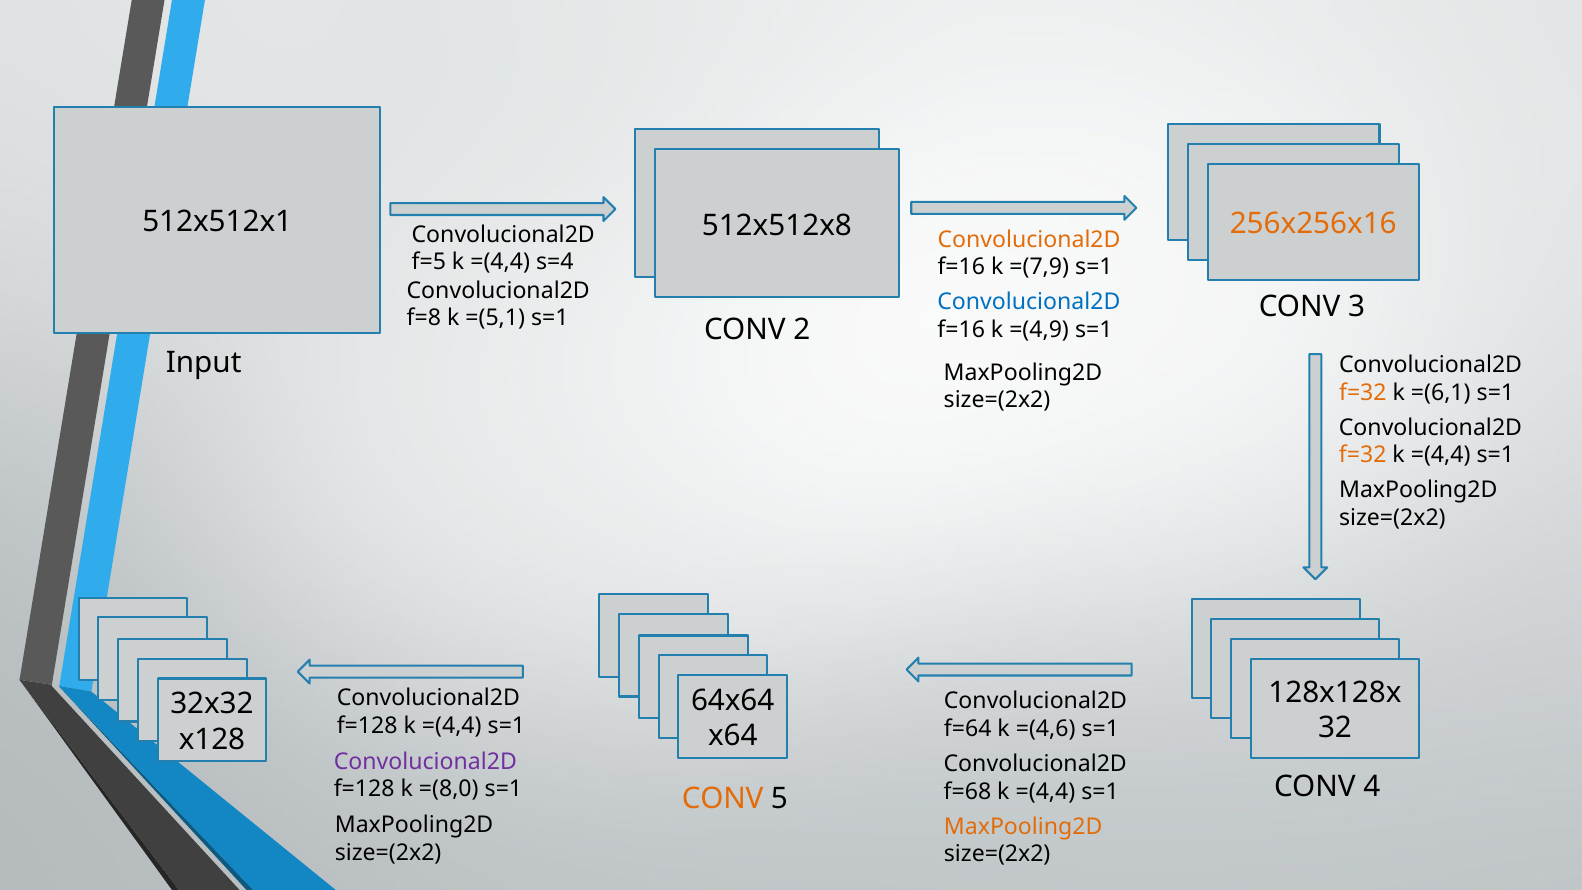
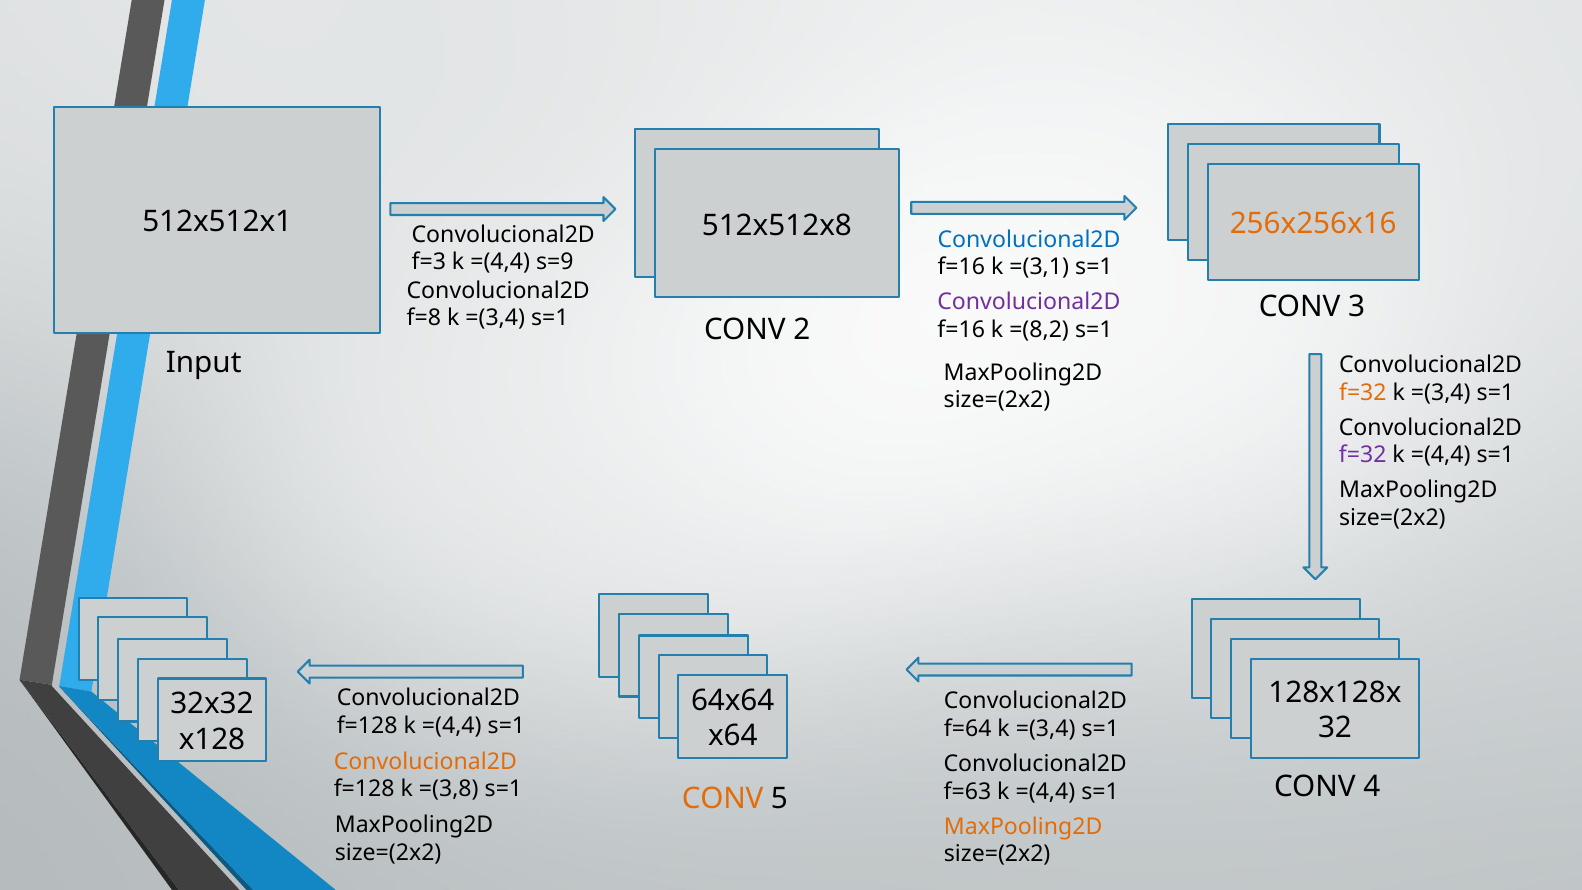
Convolucional2D at (1029, 239) colour: orange -> blue
f=5: f=5 -> f=3
s=4: s=4 -> s=9
=(7,9: =(7,9 -> =(3,1
Convolucional2D at (1029, 302) colour: blue -> purple
f=8 k =(5,1: =(5,1 -> =(3,4
=(4,9: =(4,9 -> =(8,2
=(6,1 at (1441, 393): =(6,1 -> =(3,4
f=32 at (1363, 455) colour: orange -> purple
f=64 k =(4,6: =(4,6 -> =(3,4
Convolucional2D at (425, 761) colour: purple -> orange
=(8,0: =(8,0 -> =(3,8
f=68: f=68 -> f=63
